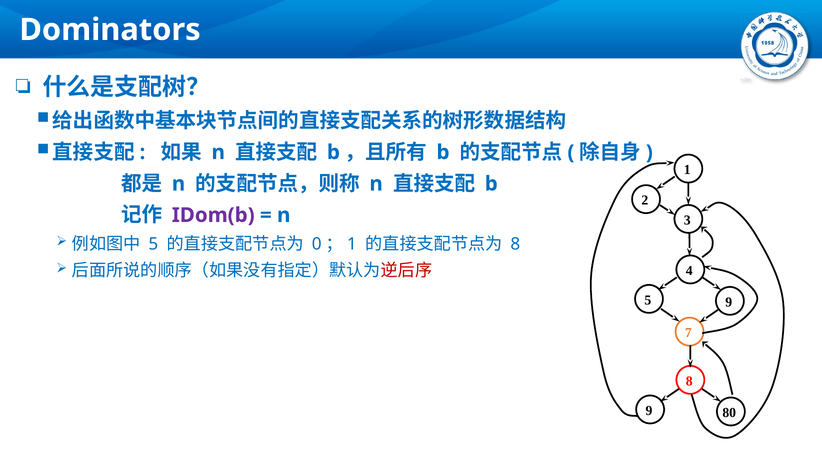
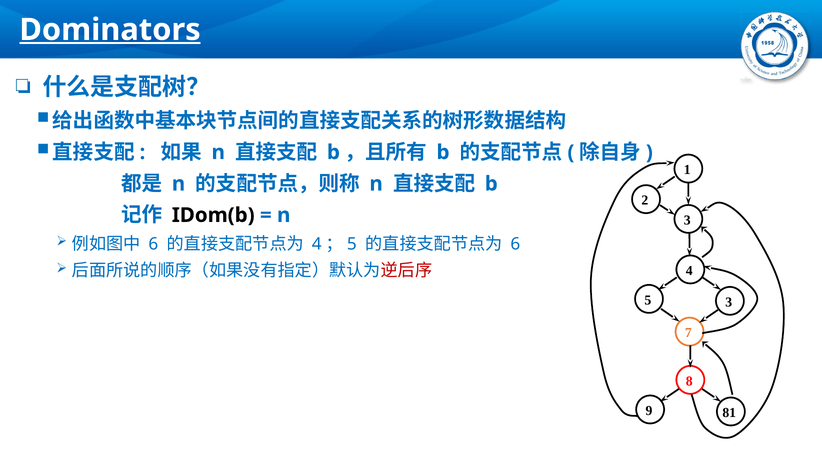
Dominators underline: none -> present
IDom(b colour: purple -> black
5 at (153, 244): 5 -> 6
0 at (317, 244): 0 -> 4
1 at (352, 244): 1 -> 5
8 at (515, 244): 8 -> 6
5 9: 9 -> 3
80: 80 -> 81
